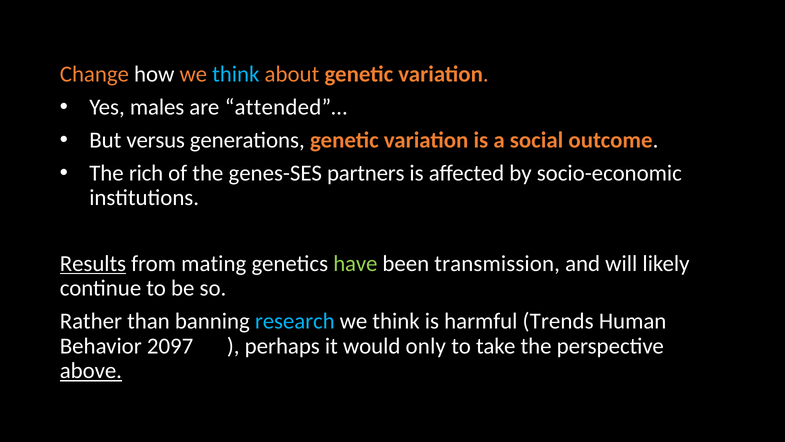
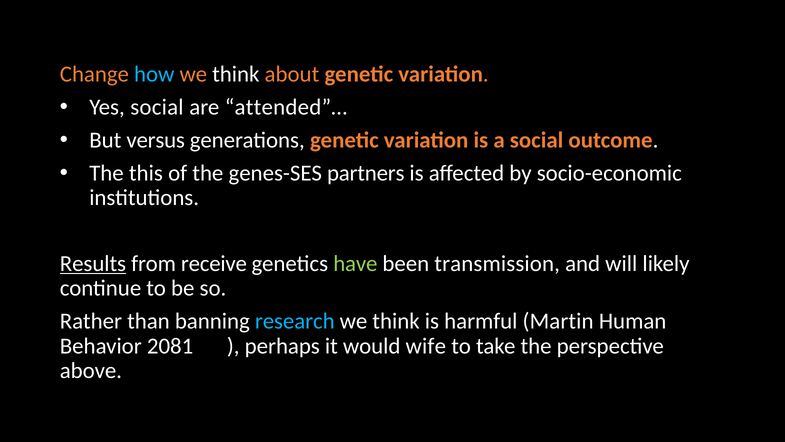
how colour: white -> light blue
think at (236, 74) colour: light blue -> white
Yes males: males -> social
rich: rich -> this
mating: mating -> receive
Trends: Trends -> Martin
2097: 2097 -> 2081
only: only -> wife
above underline: present -> none
